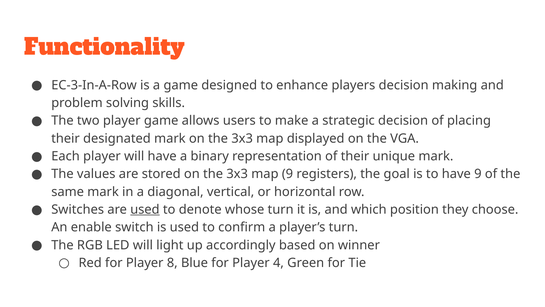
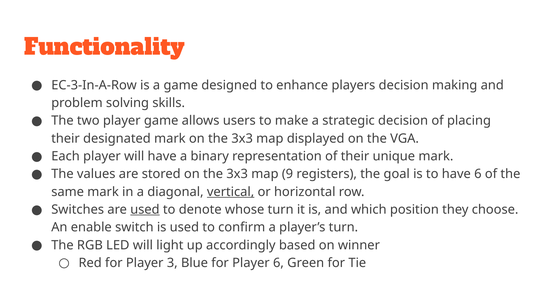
have 9: 9 -> 6
vertical underline: none -> present
8: 8 -> 3
Player 4: 4 -> 6
